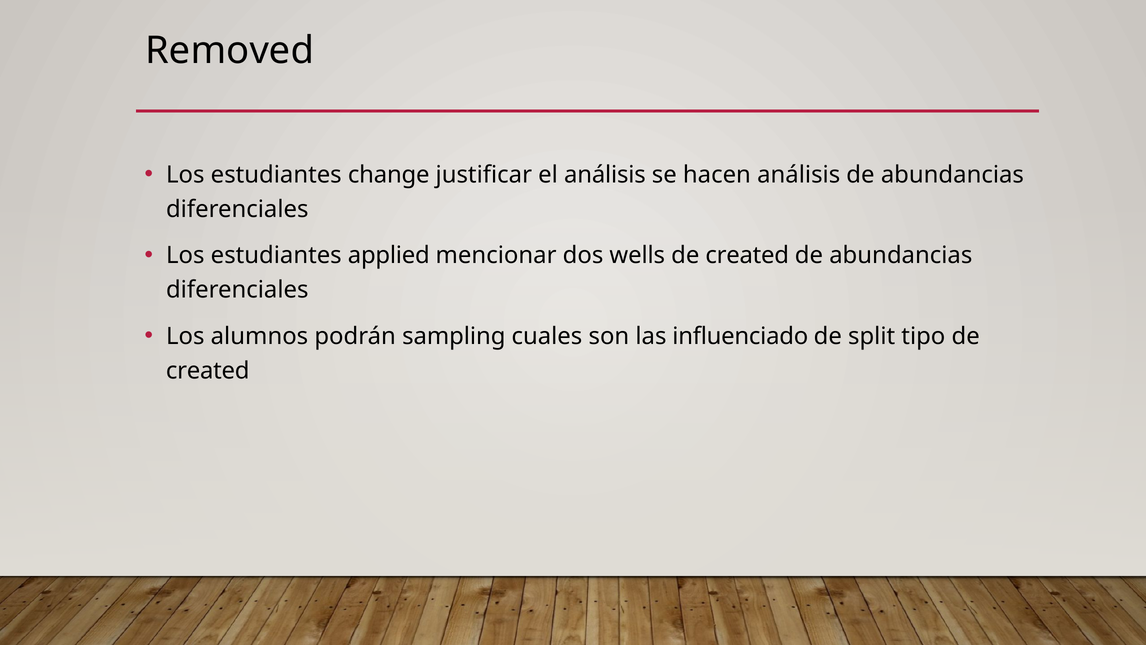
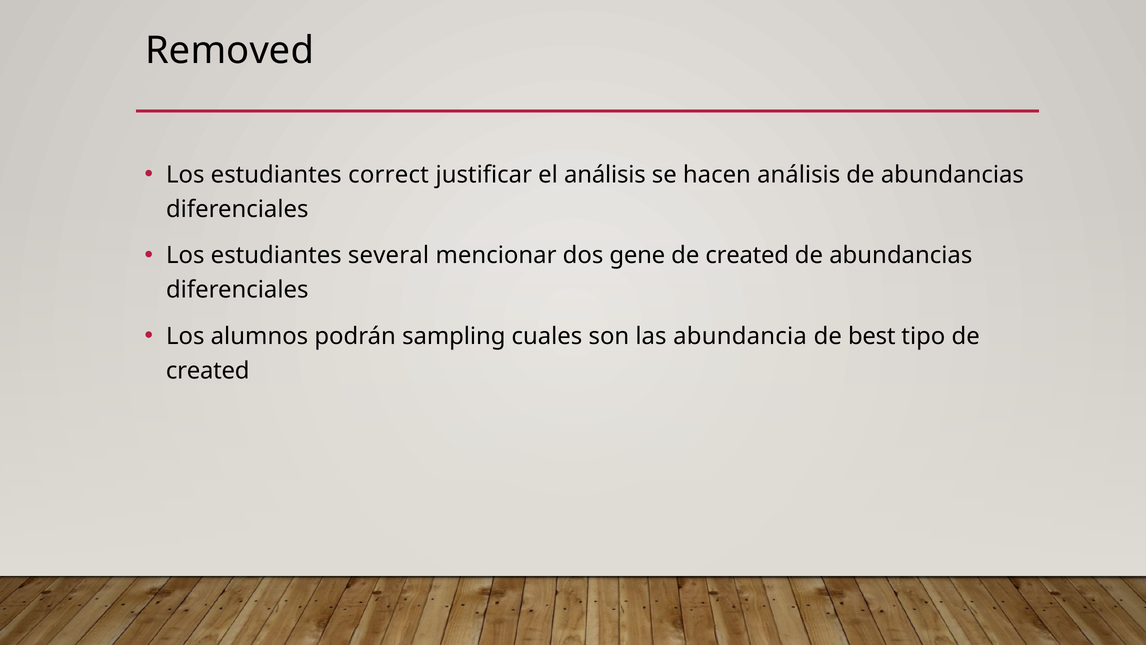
change: change -> correct
applied: applied -> several
wells: wells -> gene
influenciado: influenciado -> abundancia
split: split -> best
